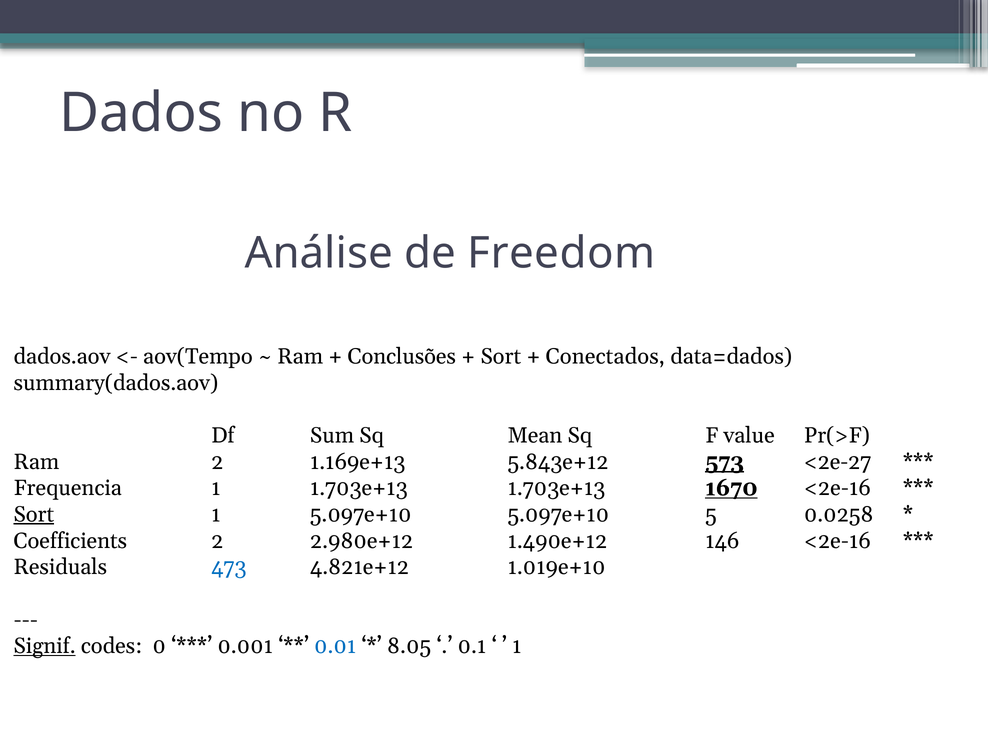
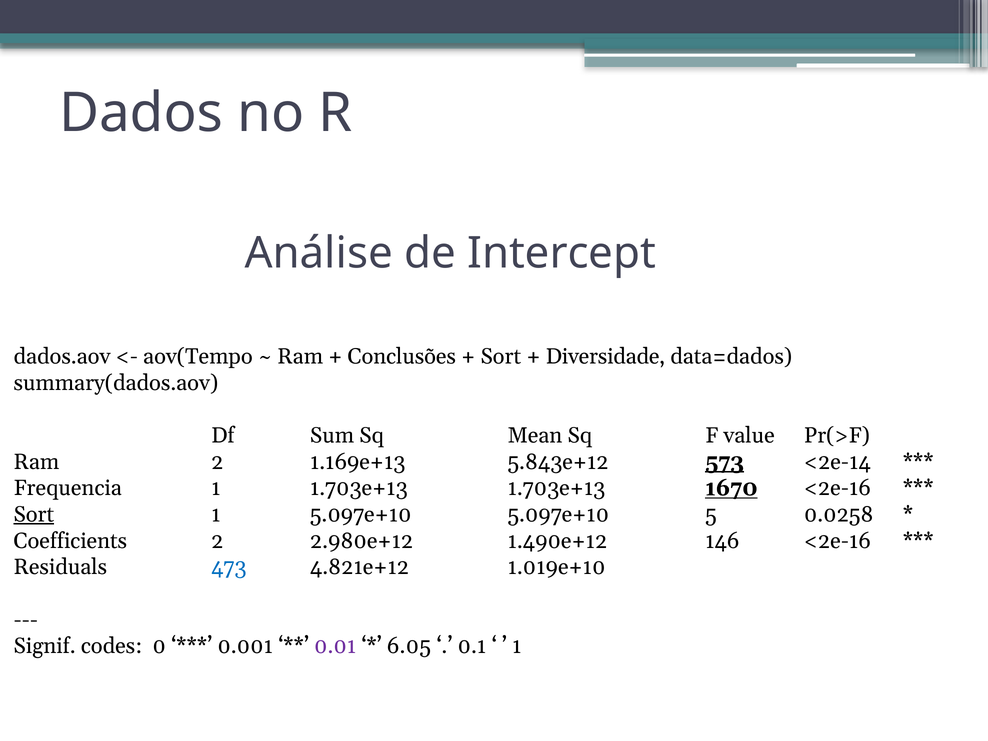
Freedom: Freedom -> Intercept
Conectados: Conectados -> Diversidade
<2e-27: <2e-27 -> <2e-14
Signif underline: present -> none
0.01 colour: blue -> purple
8.05: 8.05 -> 6.05
